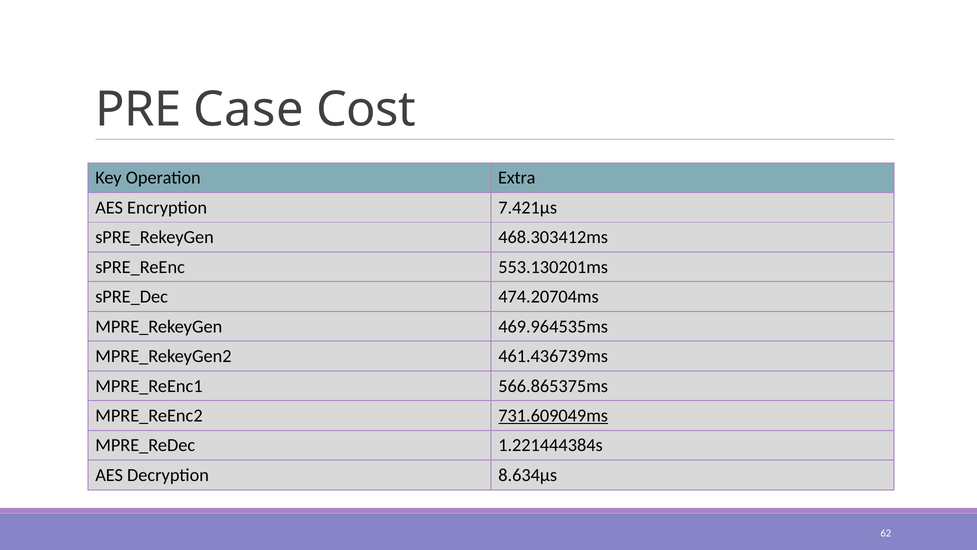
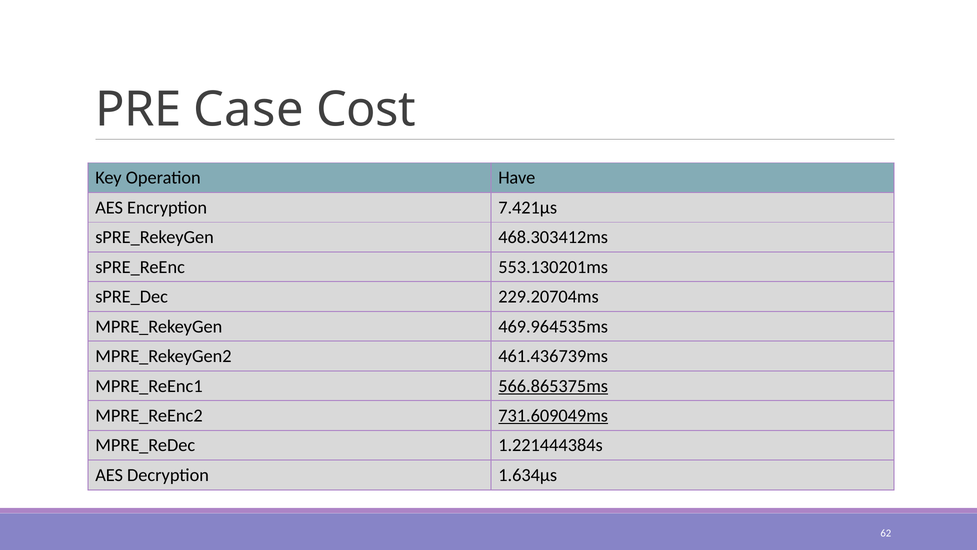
Extra: Extra -> Have
474.20704ms: 474.20704ms -> 229.20704ms
566.865375ms underline: none -> present
8.634µs: 8.634µs -> 1.634µs
